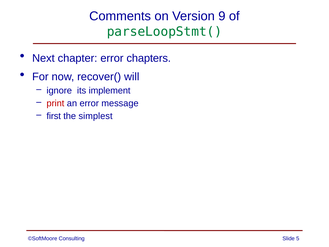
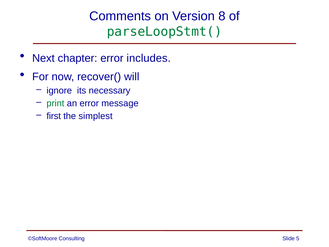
9: 9 -> 8
chapters: chapters -> includes
implement: implement -> necessary
print colour: red -> green
